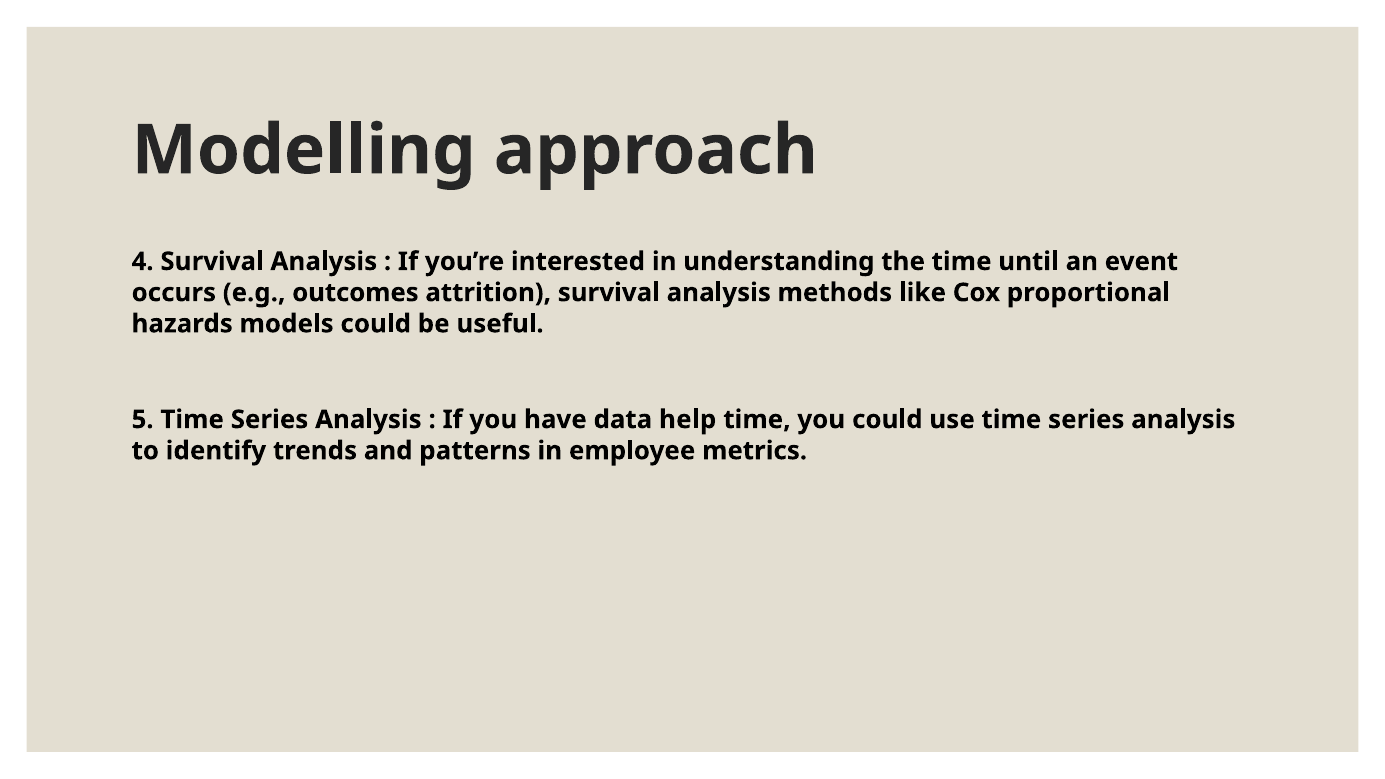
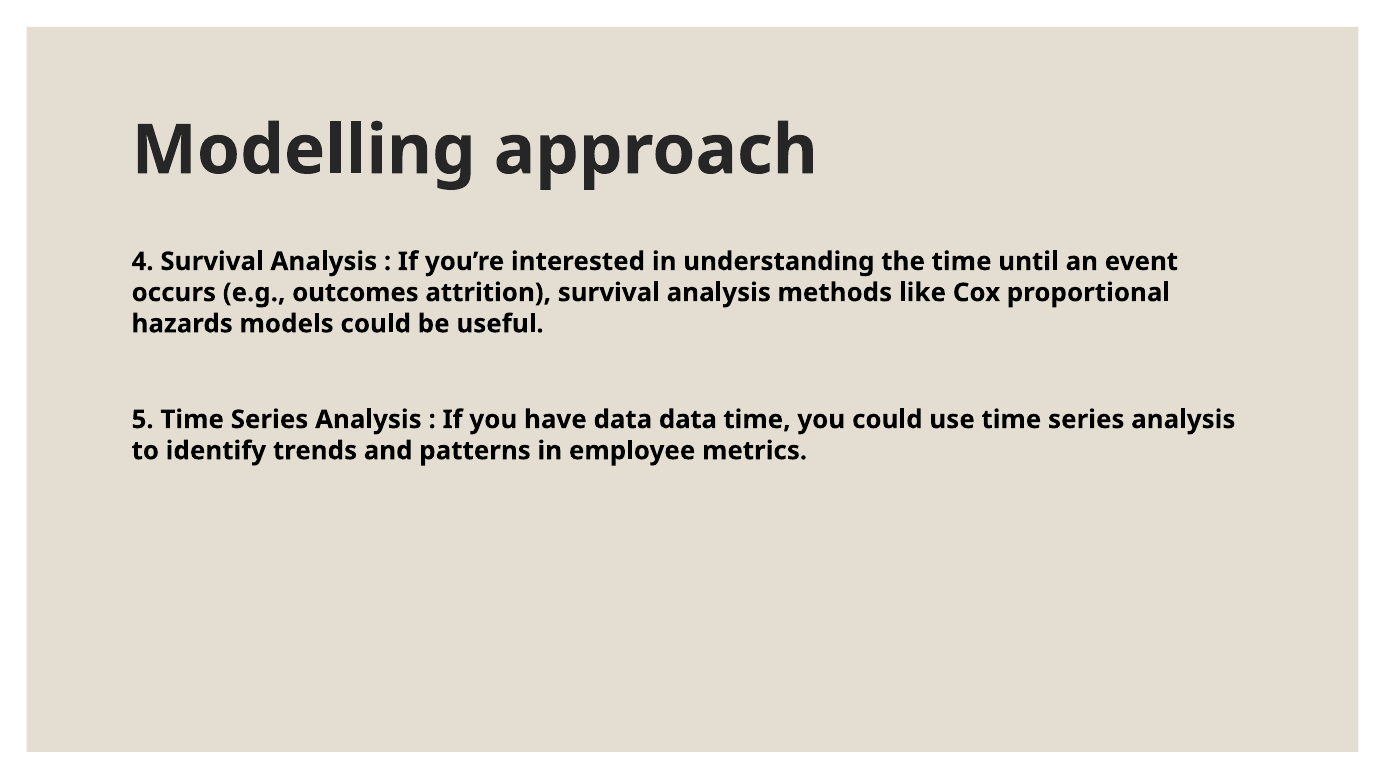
data help: help -> data
